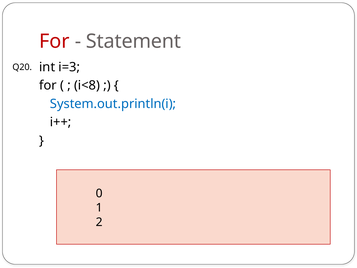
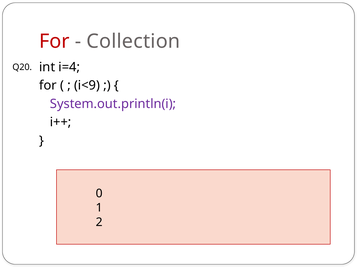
Statement: Statement -> Collection
i=3: i=3 -> i=4
i<8: i<8 -> i<9
System.out.println(i colour: blue -> purple
